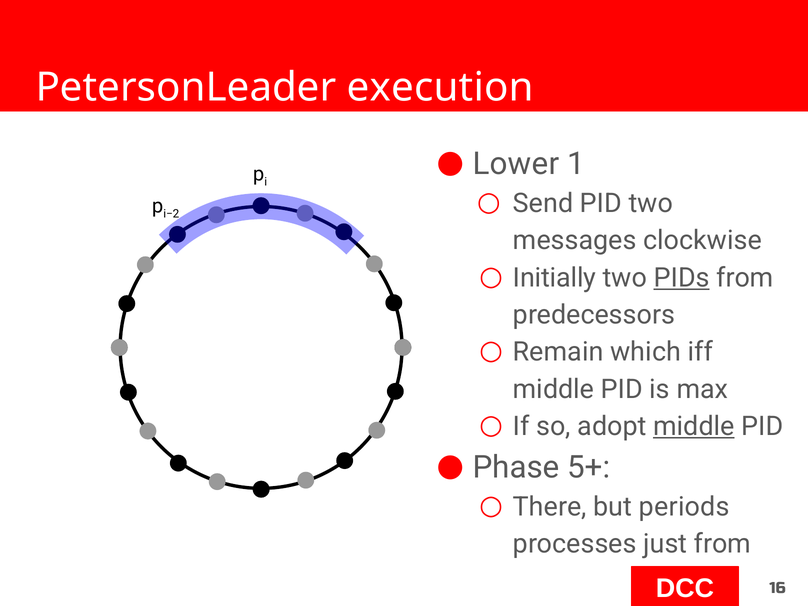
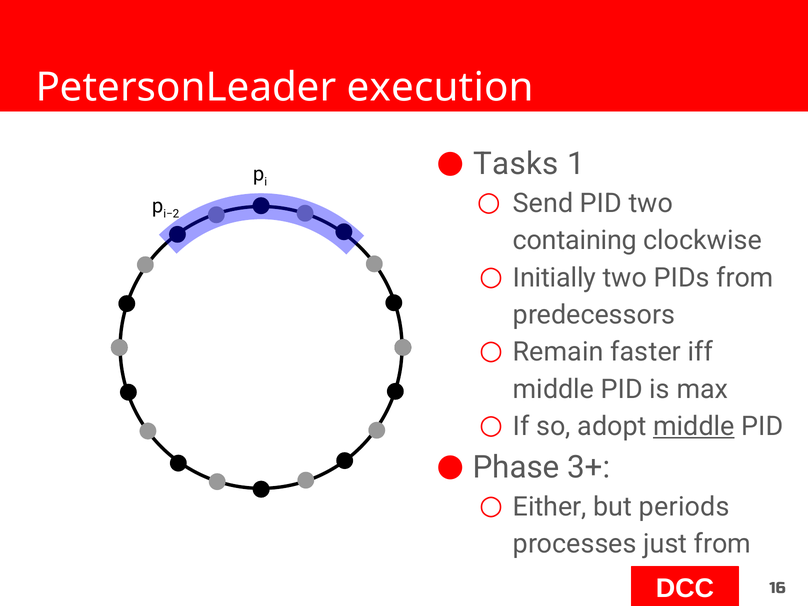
Lower: Lower -> Tasks
messages: messages -> containing
PIDs underline: present -> none
which: which -> faster
5+: 5+ -> 3+
There: There -> Either
